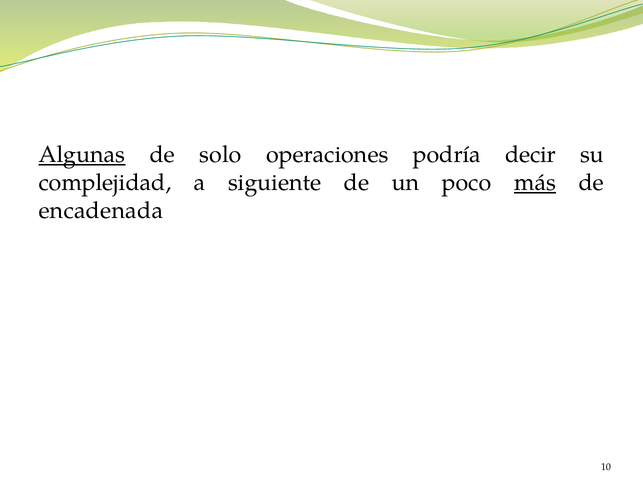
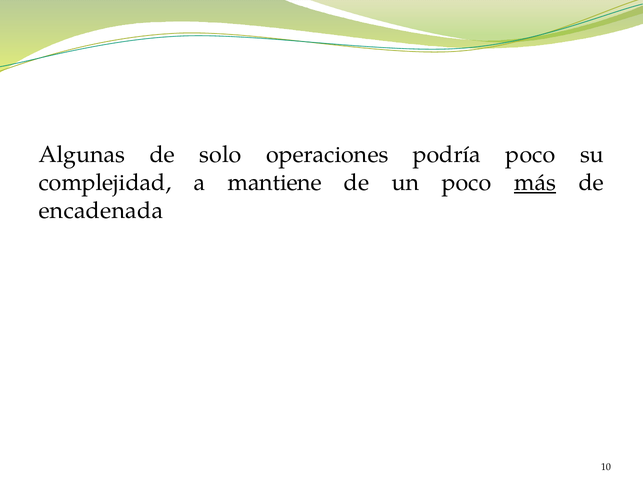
Algunas underline: present -> none
podría decir: decir -> poco
siguiente: siguiente -> mantiene
